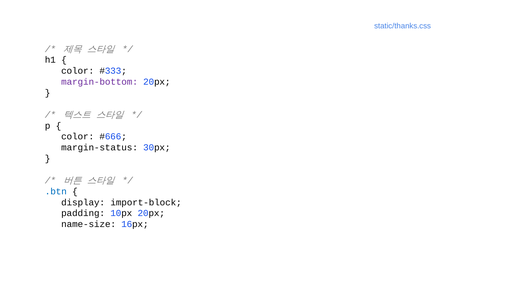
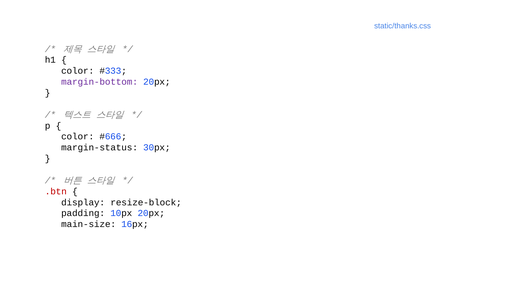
.btn colour: blue -> red
import-block: import-block -> resize-block
name-size: name-size -> main-size
